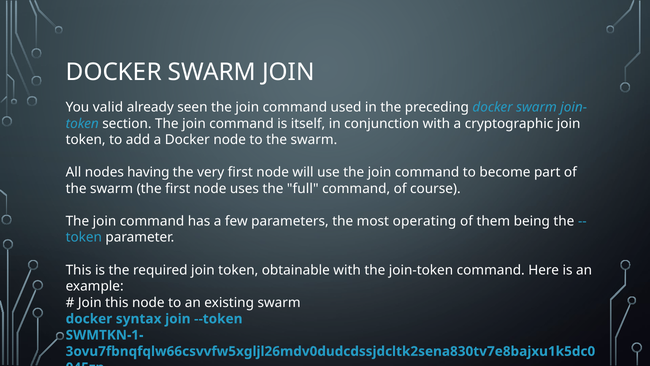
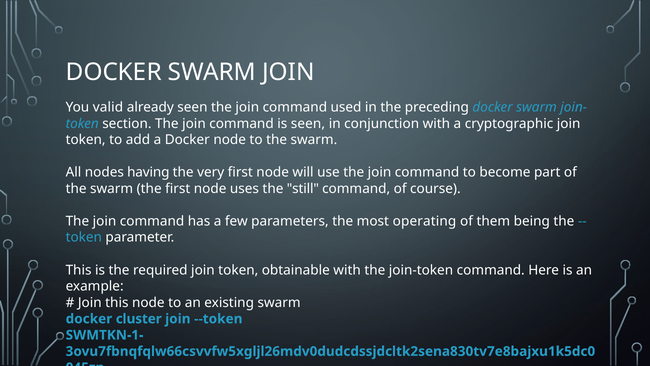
is itself: itself -> seen
full: full -> still
syntax: syntax -> cluster
